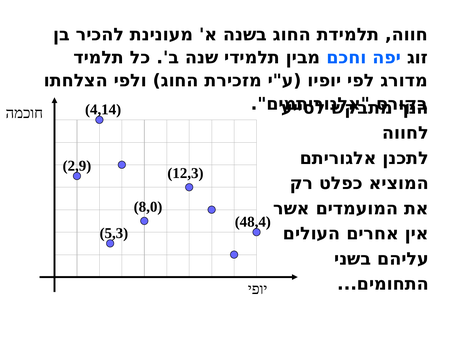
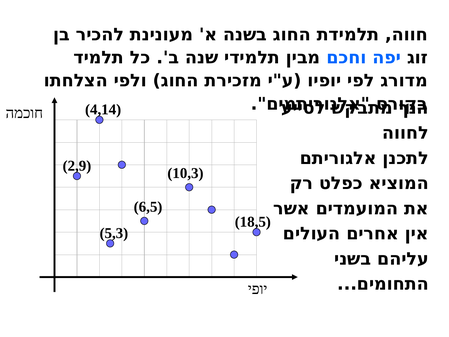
12,3: 12,3 -> 10,3
8,0: 8,0 -> 6,5
48,4: 48,4 -> 18,5
